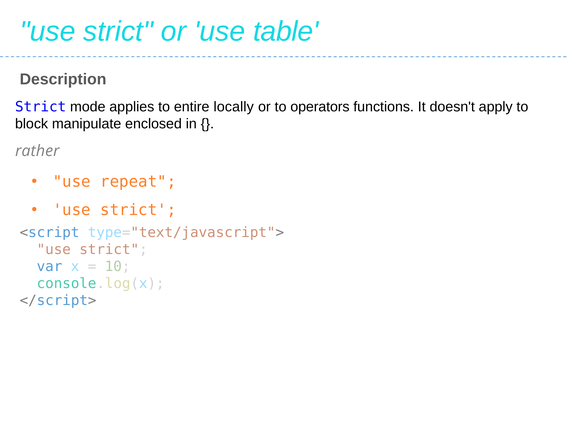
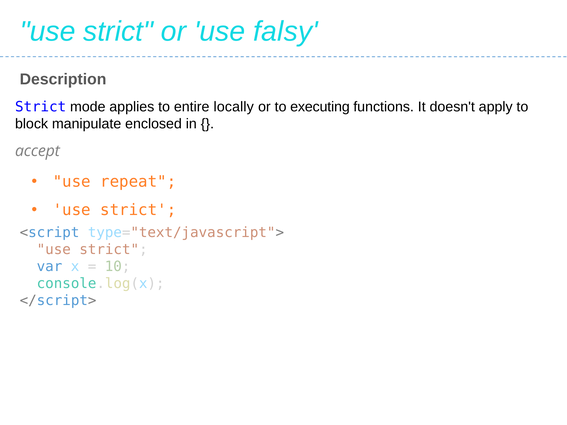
table: table -> falsy
operators: operators -> executing
rather: rather -> accept
